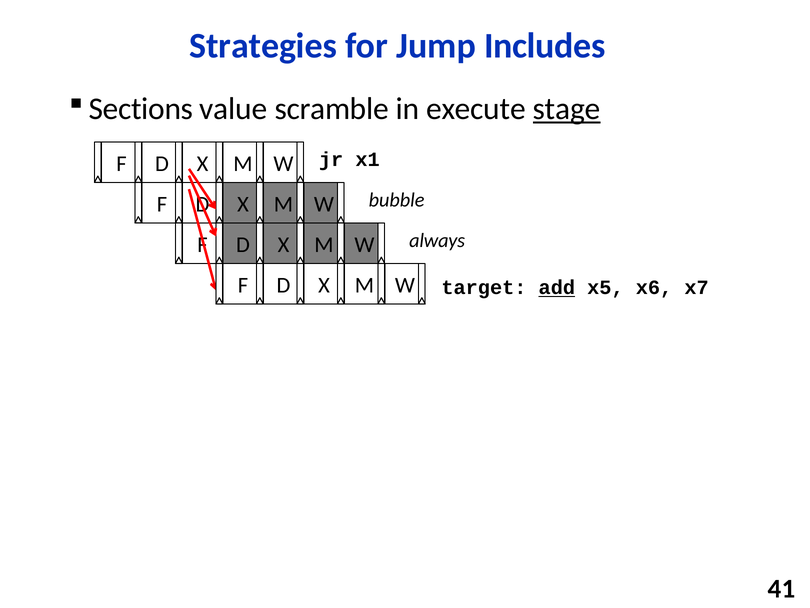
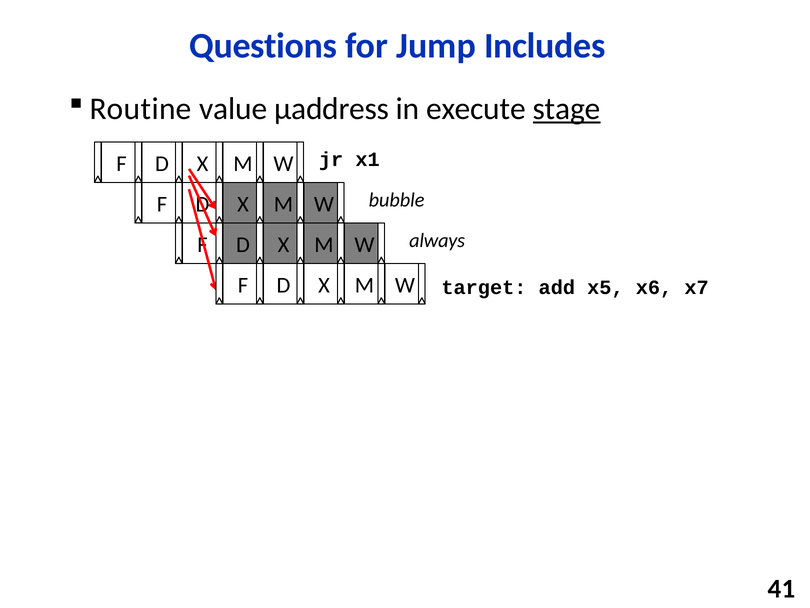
Strategies: Strategies -> Questions
Sections: Sections -> Routine
scramble: scramble -> µaddress
add underline: present -> none
